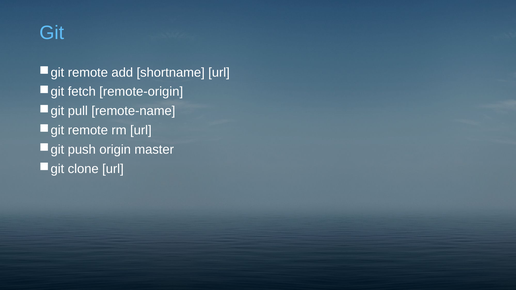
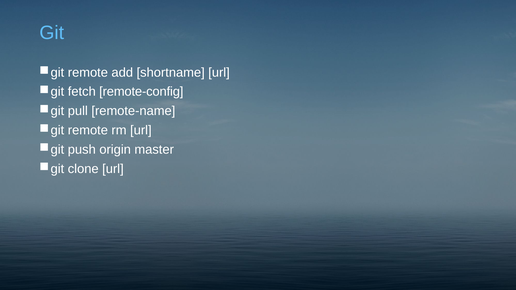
remote-origin: remote-origin -> remote-config
